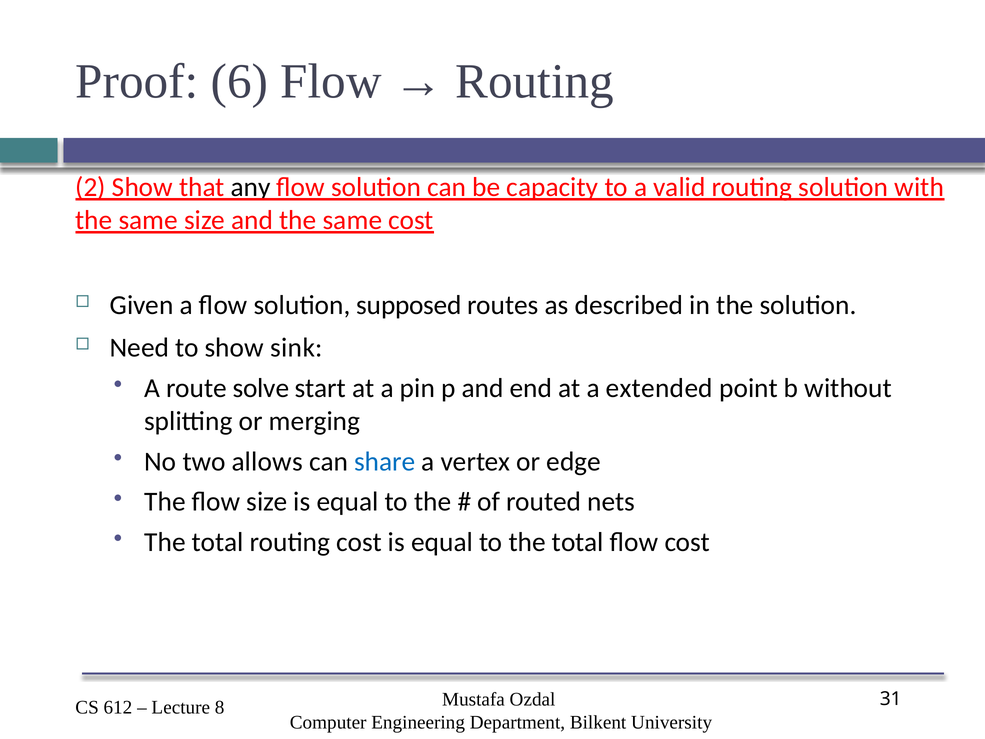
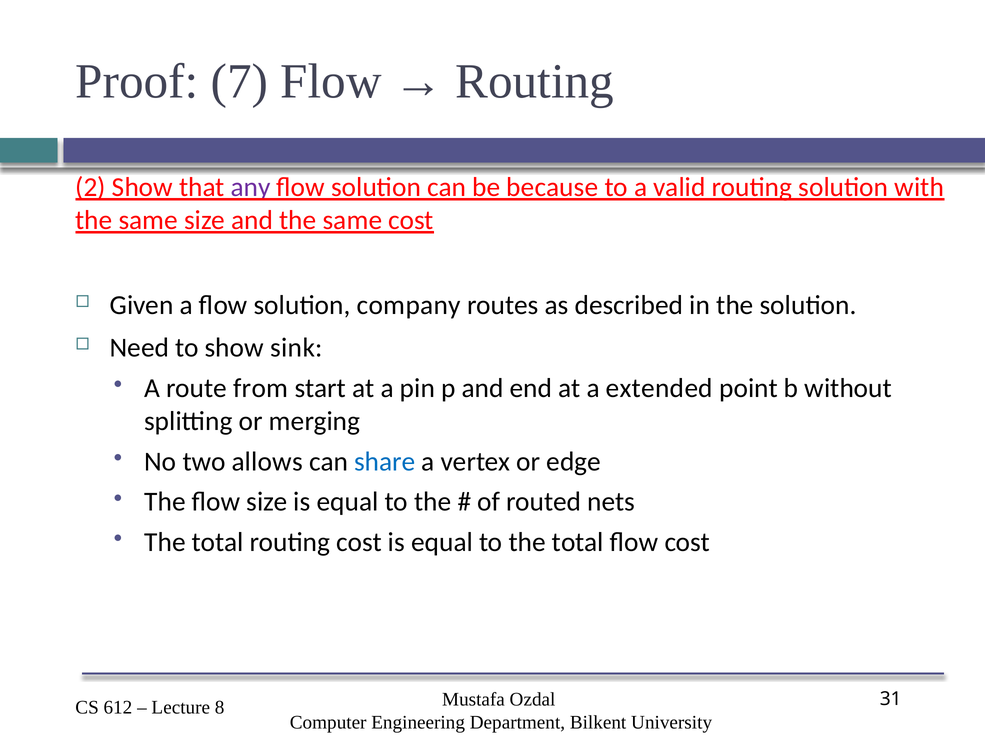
6: 6 -> 7
any colour: black -> purple
capacity: capacity -> because
supposed: supposed -> company
solve: solve -> from
